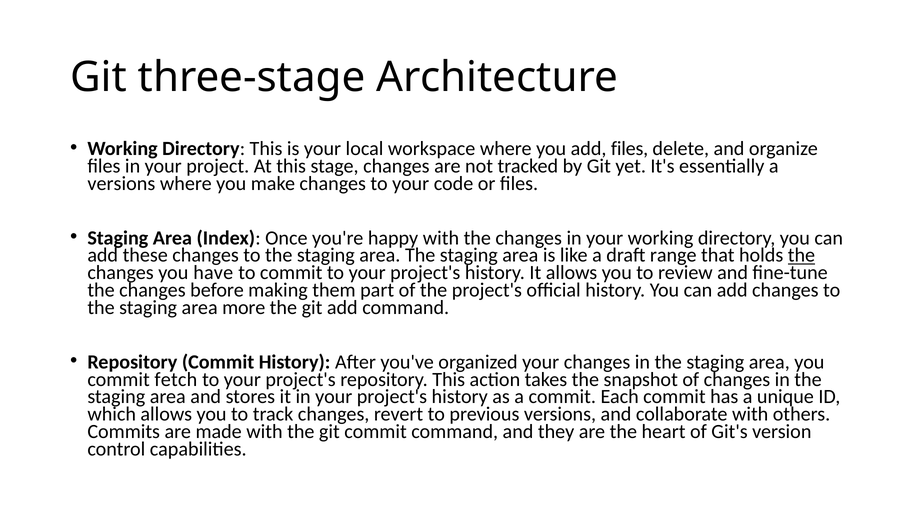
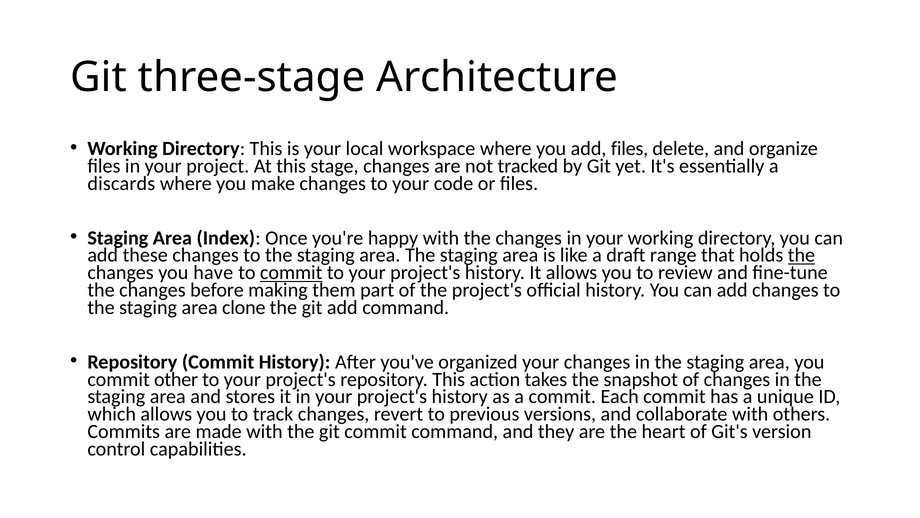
versions at (121, 183): versions -> discards
commit at (291, 272) underline: none -> present
more: more -> clone
fetch: fetch -> other
